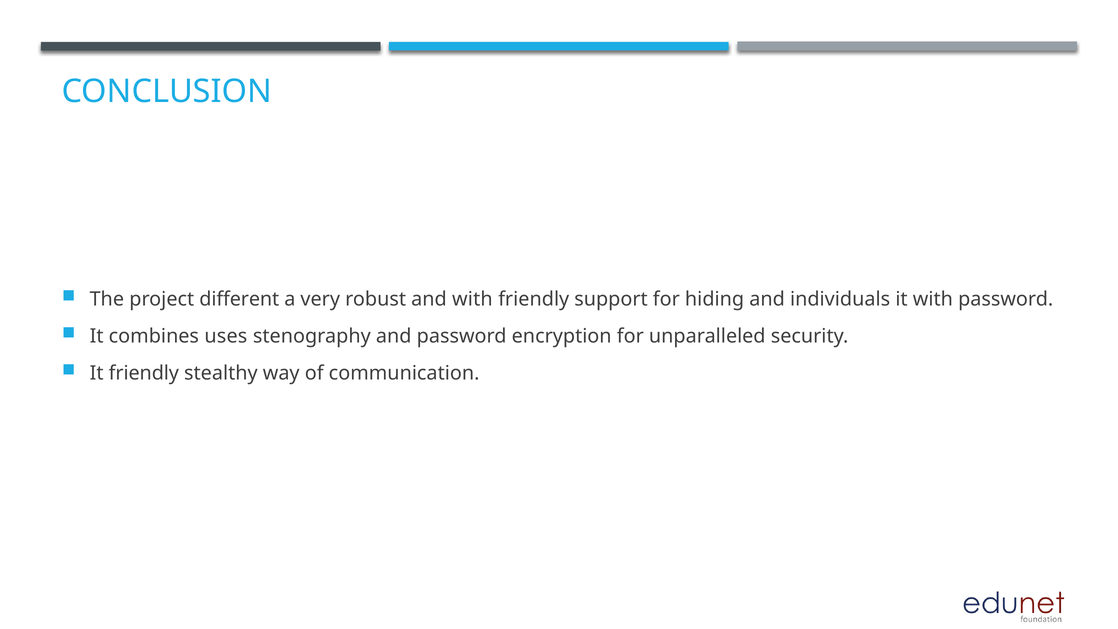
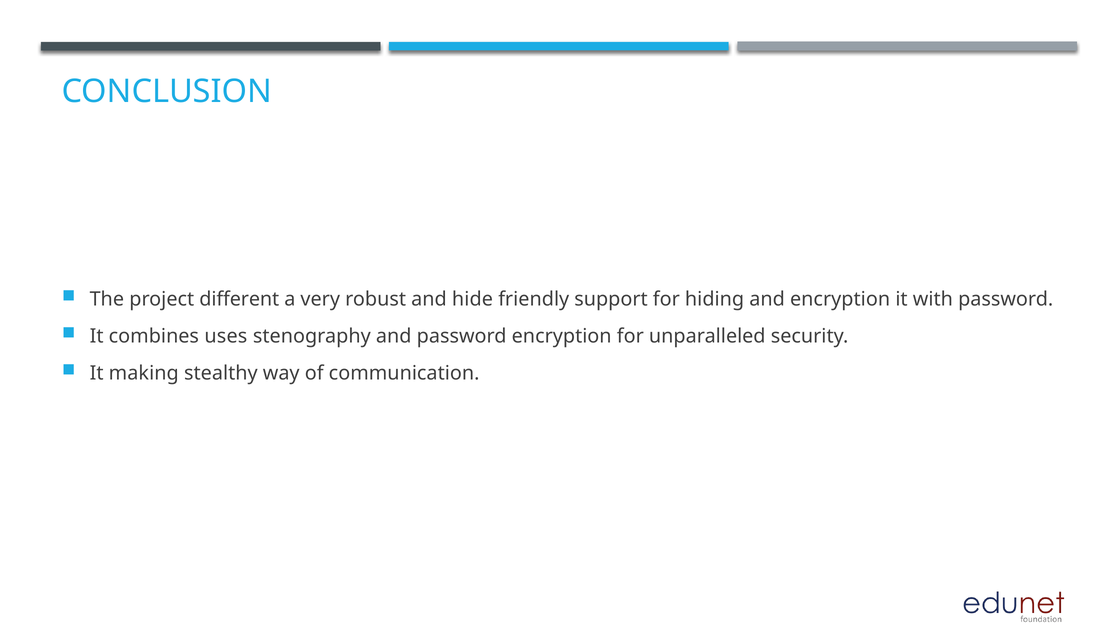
and with: with -> hide
and individuals: individuals -> encryption
It friendly: friendly -> making
